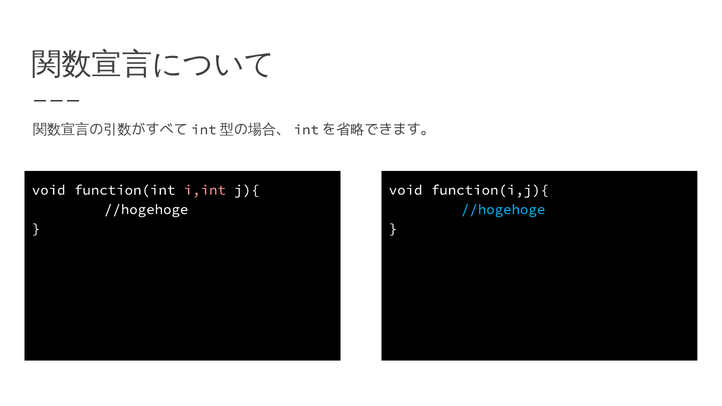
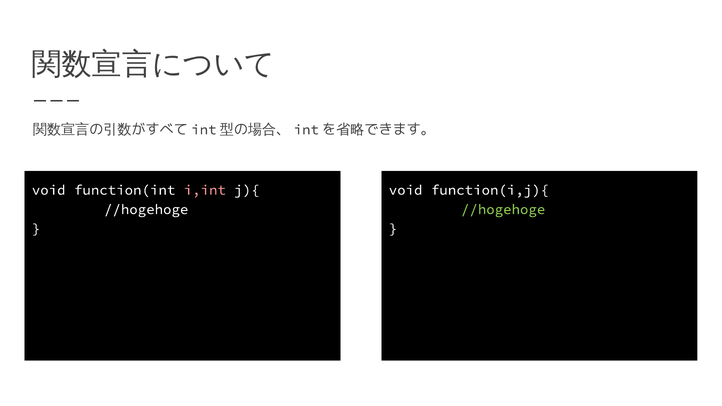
//hogehoge at (503, 209) colour: light blue -> light green
